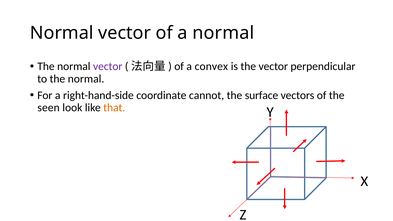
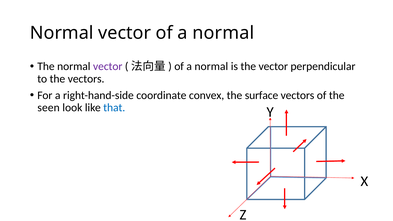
convex at (211, 66): convex -> normal
to the normal: normal -> vectors
cannot: cannot -> convex
that colour: orange -> blue
